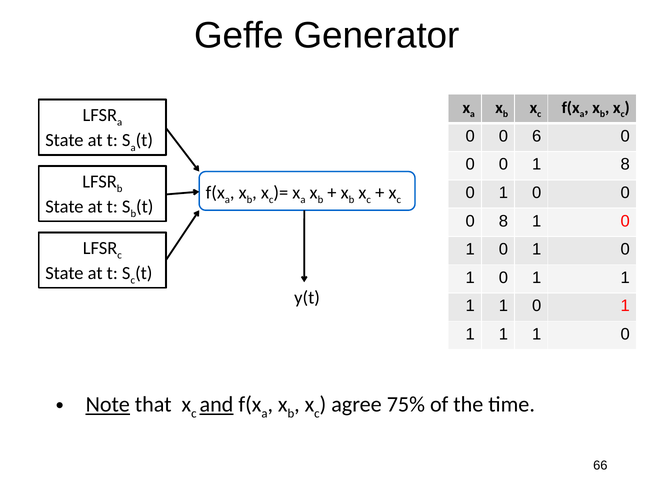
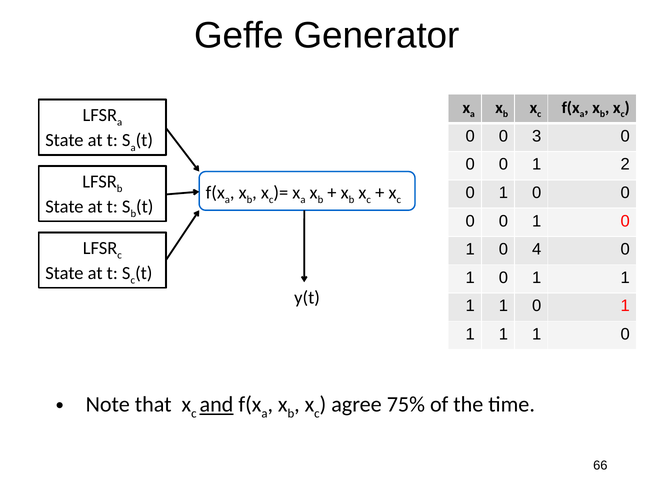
6: 6 -> 3
1 8: 8 -> 2
8 at (503, 221): 8 -> 0
1 at (537, 249): 1 -> 4
Note underline: present -> none
